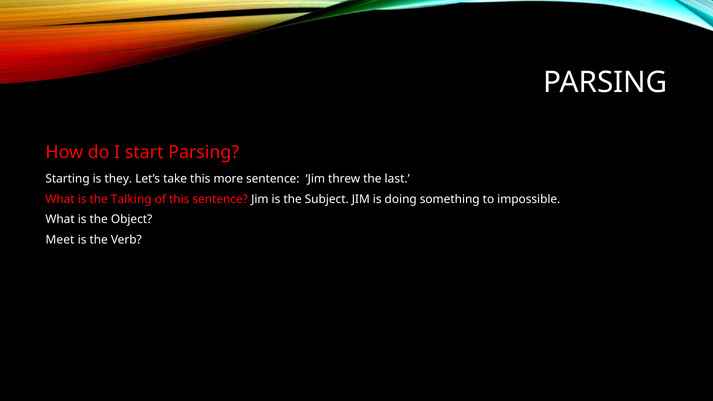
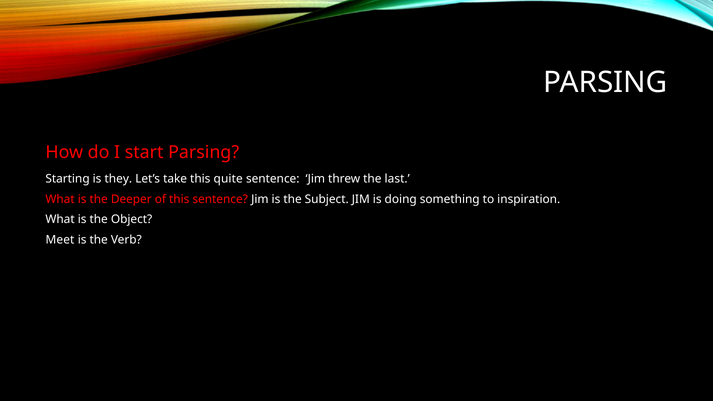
more: more -> quite
Talking: Talking -> Deeper
impossible: impossible -> inspiration
